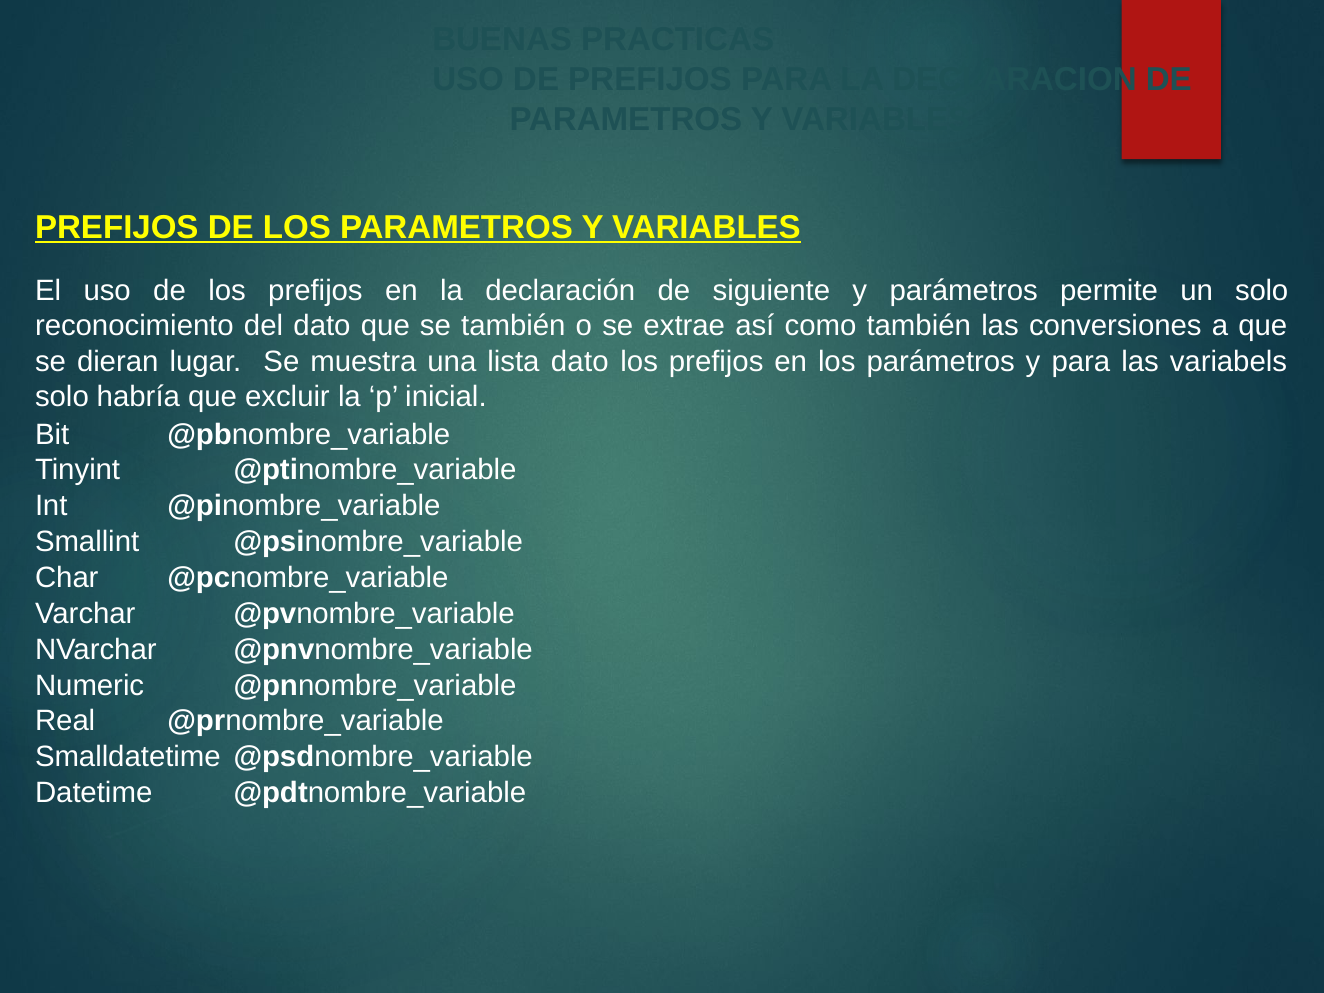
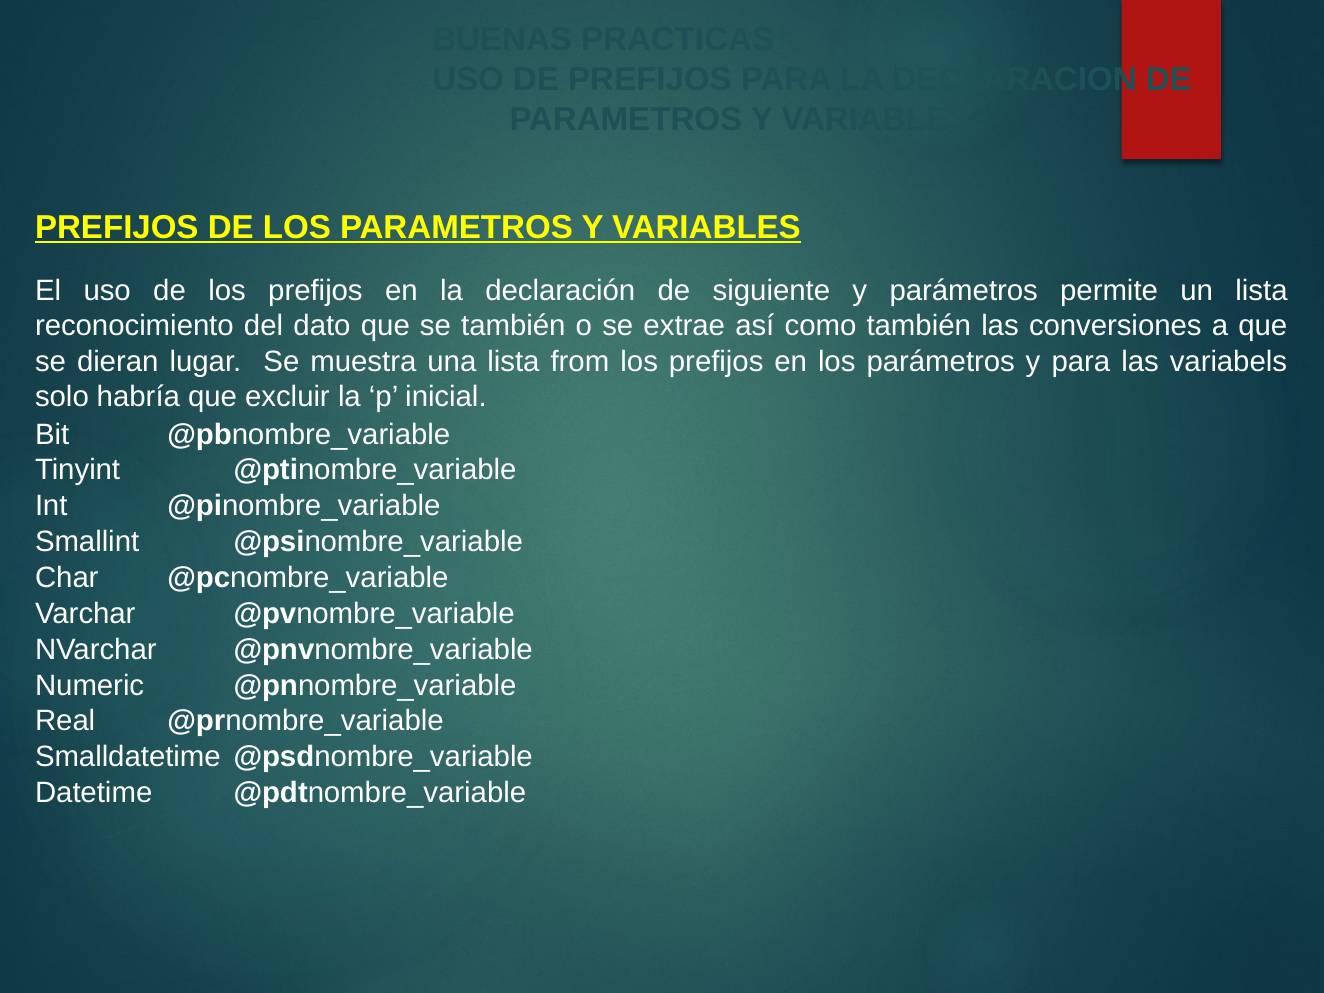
un solo: solo -> lista
lista dato: dato -> from
